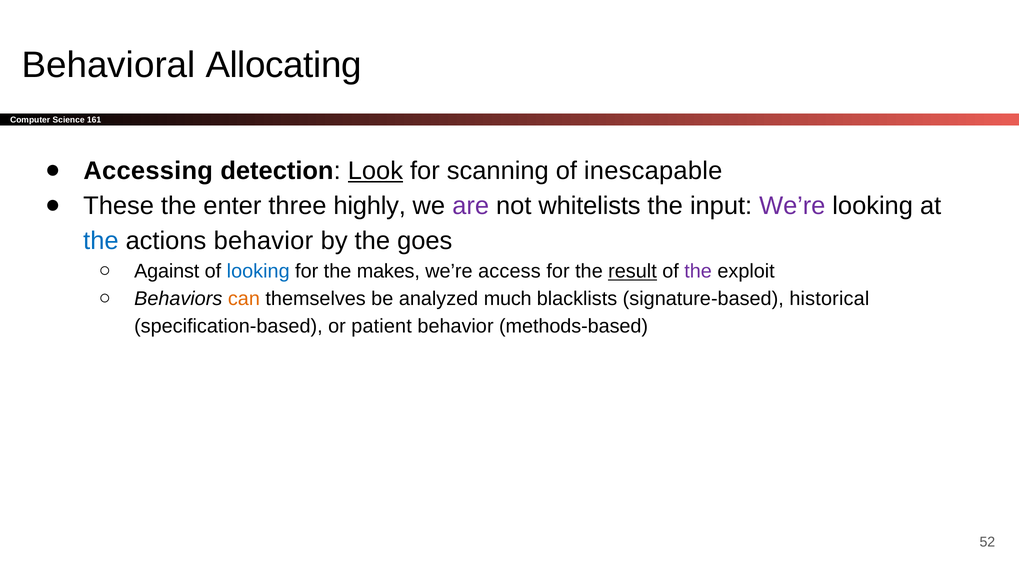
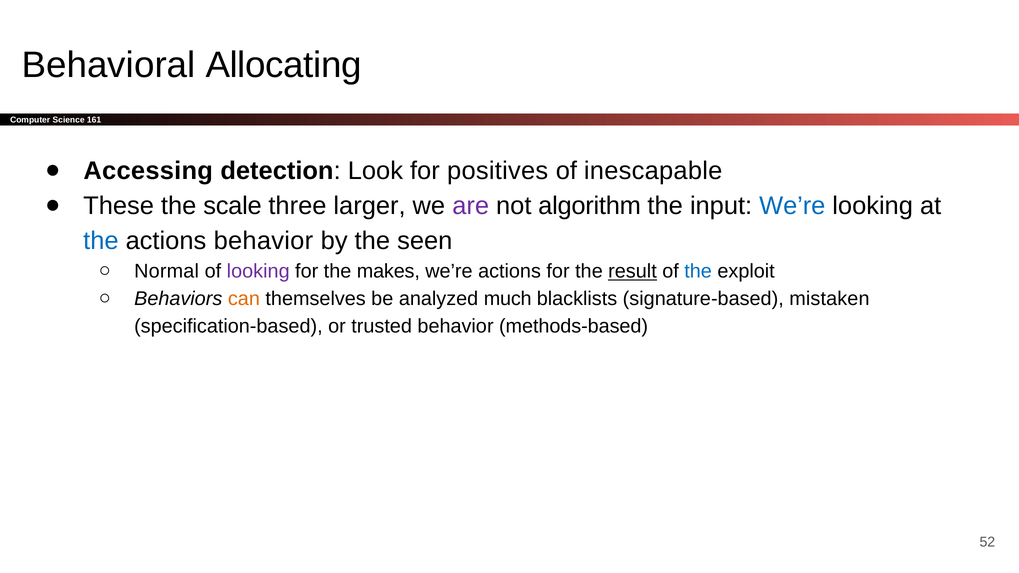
Look underline: present -> none
scanning: scanning -> positives
enter: enter -> scale
highly: highly -> larger
whitelists: whitelists -> algorithm
We’re at (792, 206) colour: purple -> blue
goes: goes -> seen
Against: Against -> Normal
looking at (258, 271) colour: blue -> purple
we’re access: access -> actions
the at (698, 271) colour: purple -> blue
historical: historical -> mistaken
patient: patient -> trusted
